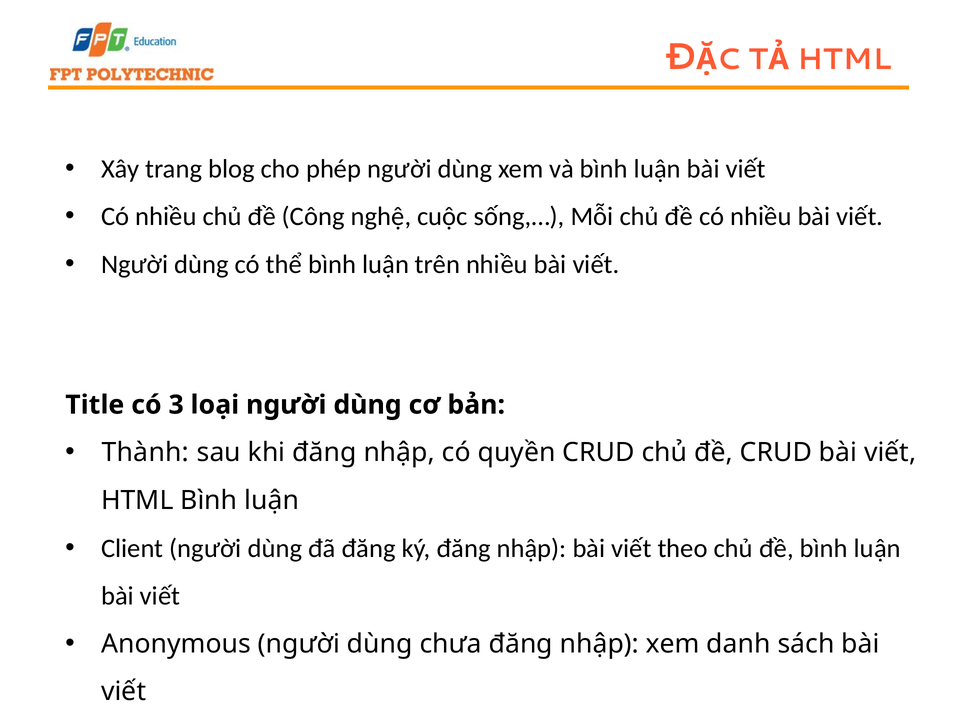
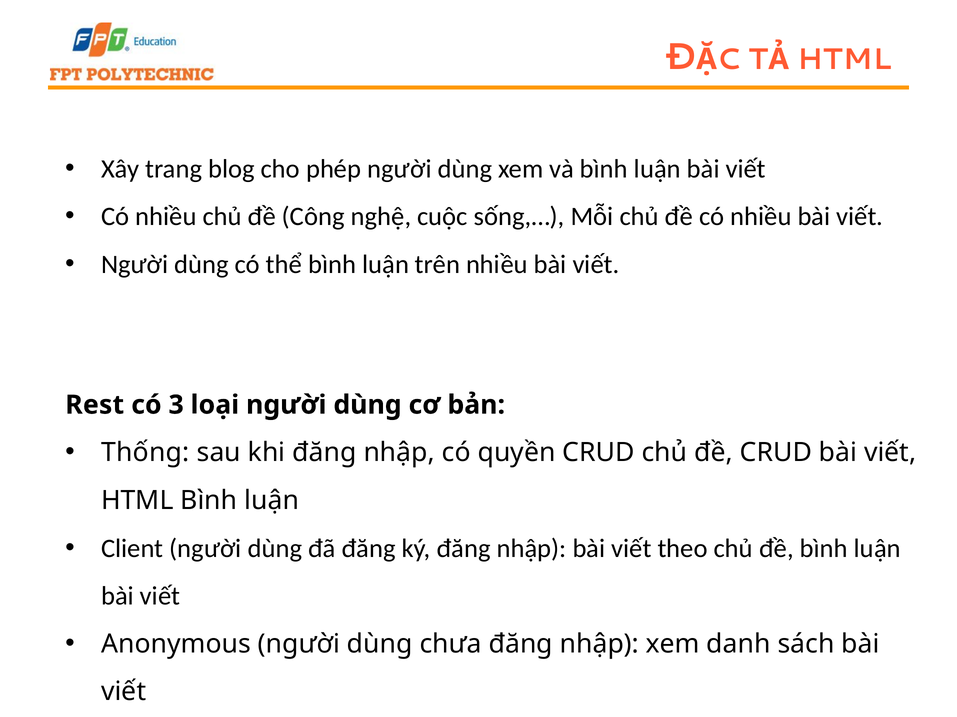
Title: Title -> Rest
Thành: Thành -> Thống
